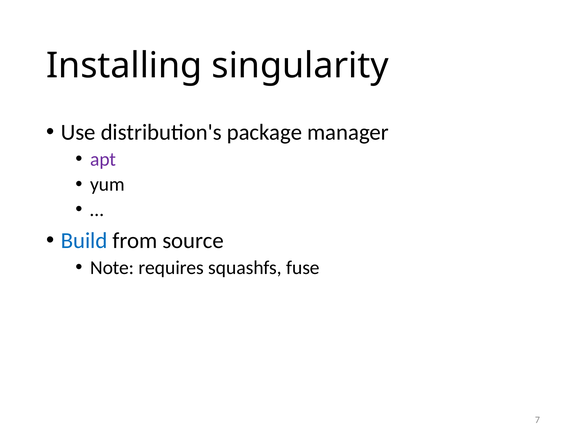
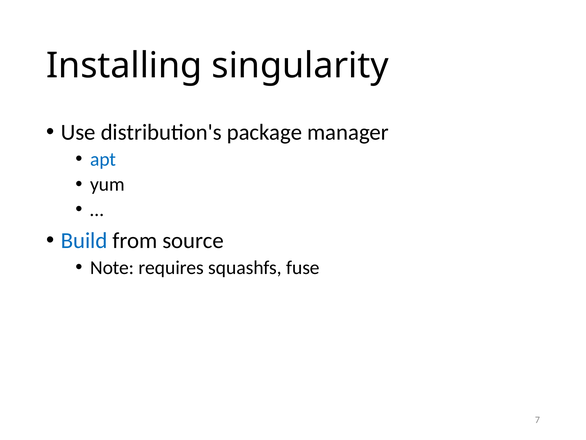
apt colour: purple -> blue
